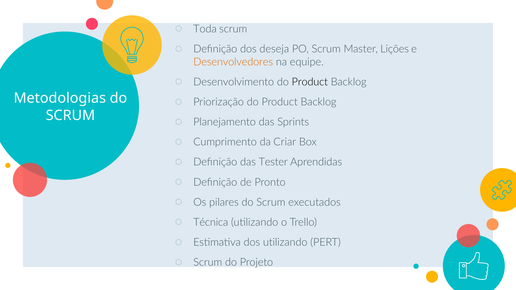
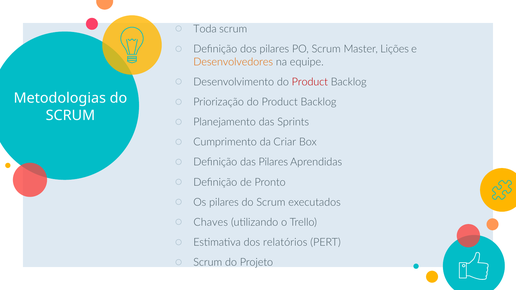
dos deseja: deseja -> pilares
Product at (310, 82) colour: black -> red
das Tester: Tester -> Pilares
Técnica: Técnica -> Chaves
dos utilizando: utilizando -> relatórios
